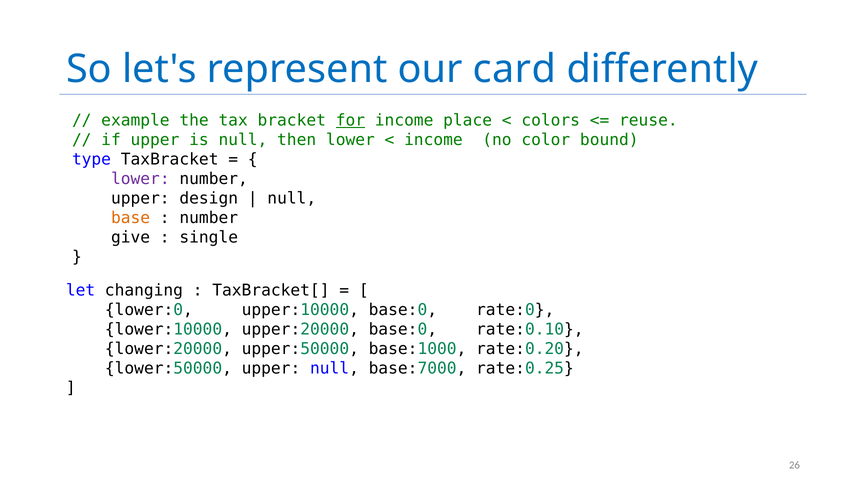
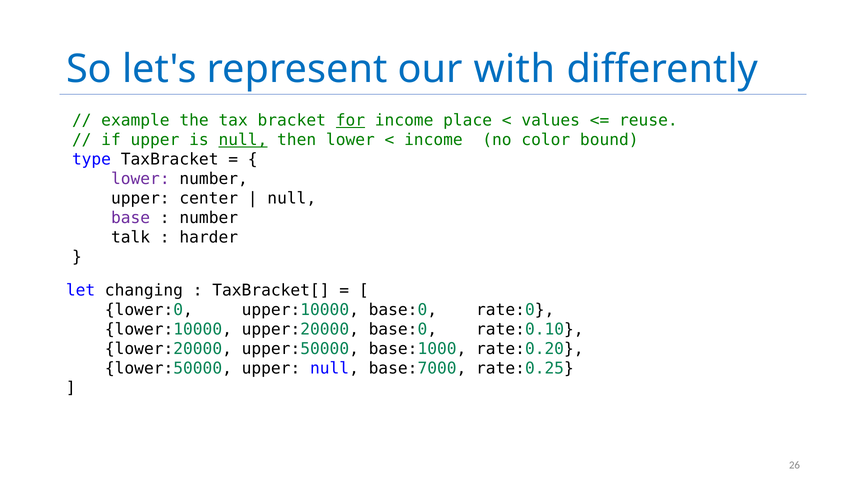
card: card -> with
colors: colors -> values
null at (243, 140) underline: none -> present
design: design -> center
base colour: orange -> purple
give: give -> talk
single: single -> harder
